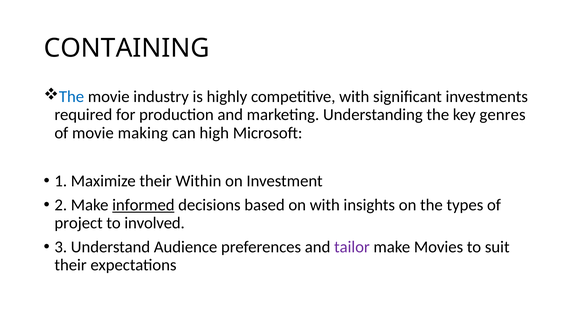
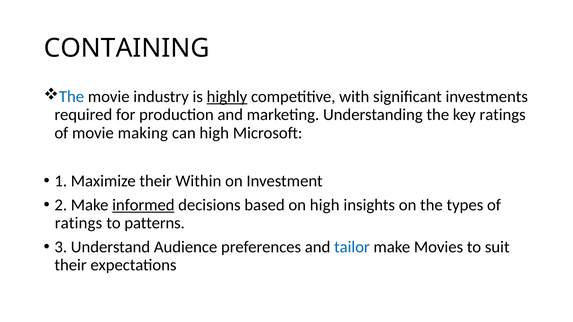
highly underline: none -> present
key genres: genres -> ratings
on with: with -> high
project at (79, 223): project -> ratings
involved: involved -> patterns
tailor colour: purple -> blue
